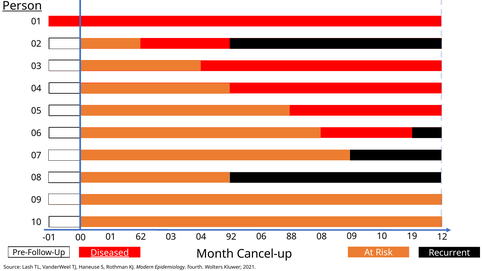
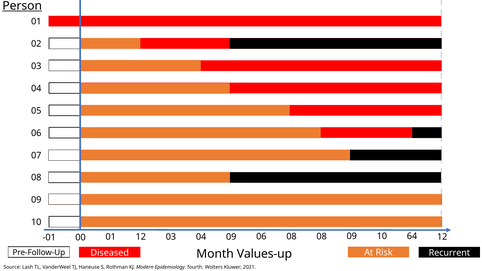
01 62: 62 -> 12
00 92: 92 -> 09
06 88: 88 -> 08
19: 19 -> 64
Diseased underline: present -> none
Cancel-up: Cancel-up -> Values-up
